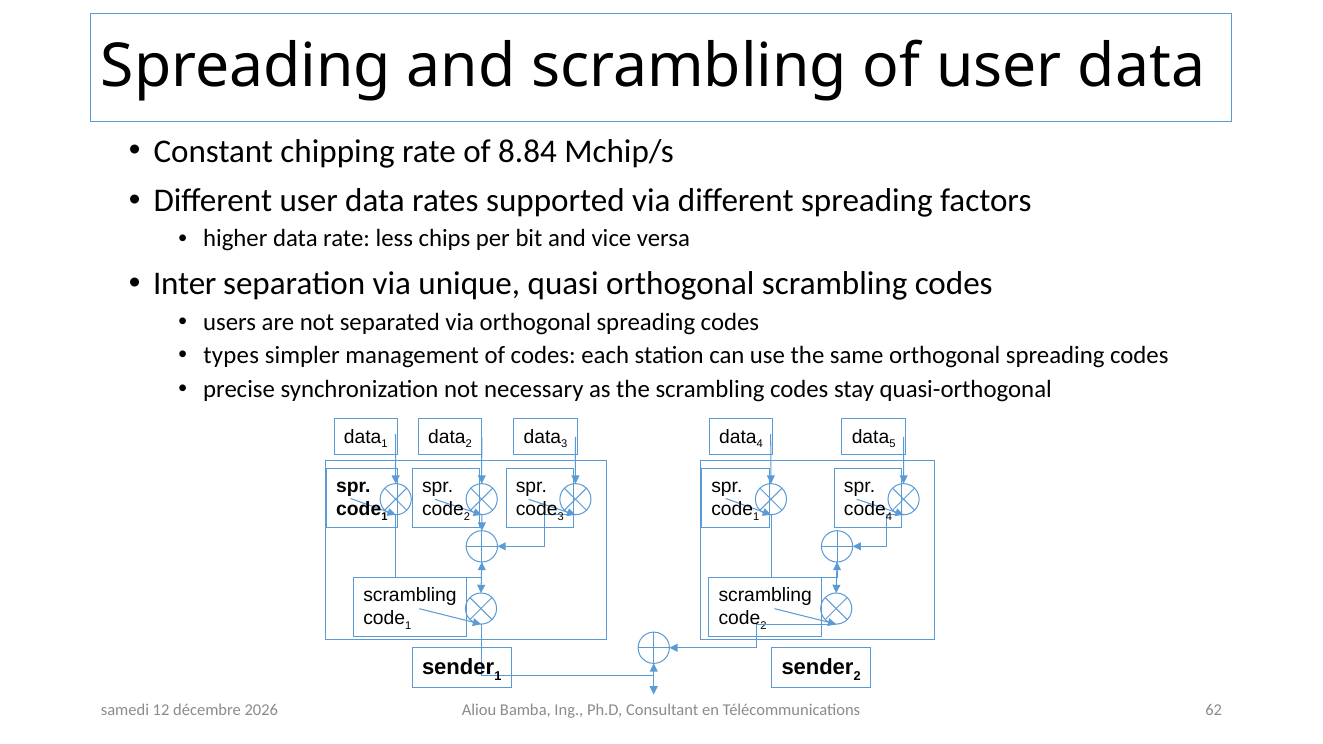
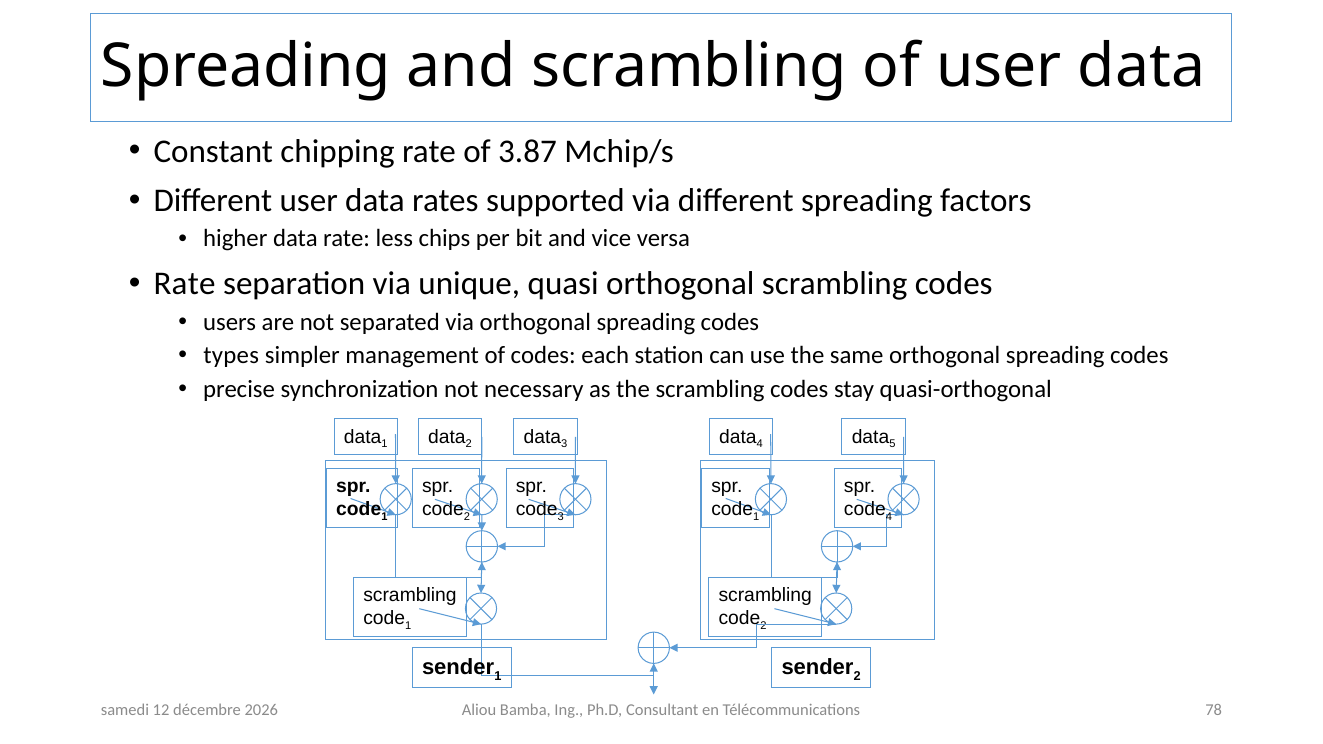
8.84: 8.84 -> 3.87
Inter at (185, 284): Inter -> Rate
62: 62 -> 78
